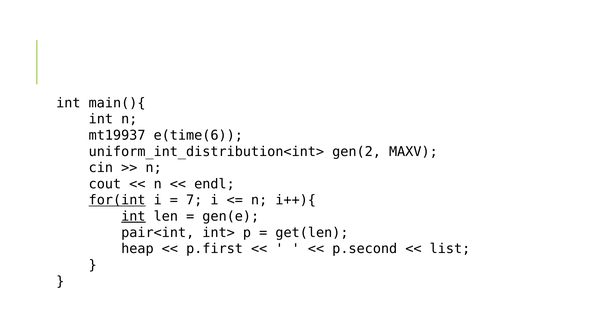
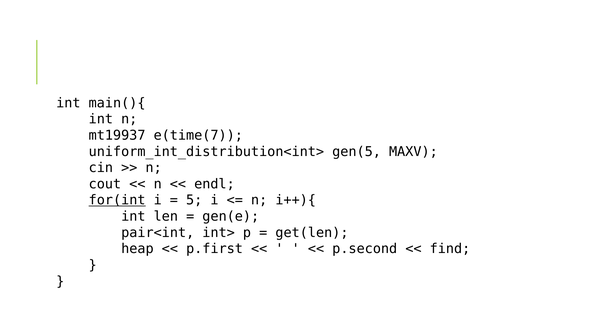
e(time(6: e(time(6 -> e(time(7
gen(2: gen(2 -> gen(5
7: 7 -> 5
int at (133, 216) underline: present -> none
list: list -> find
